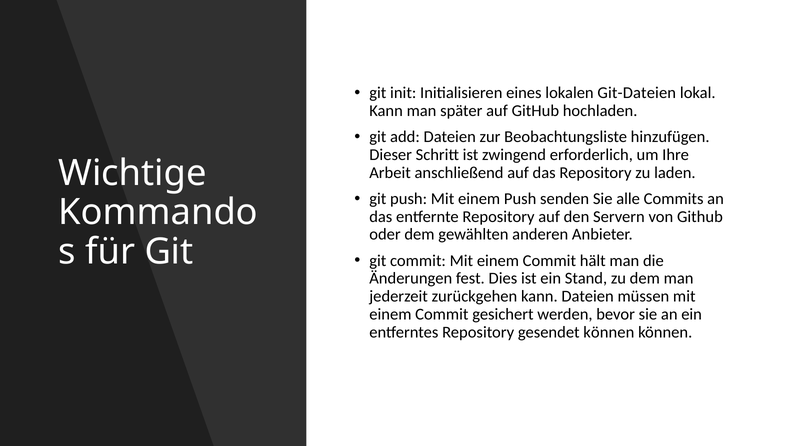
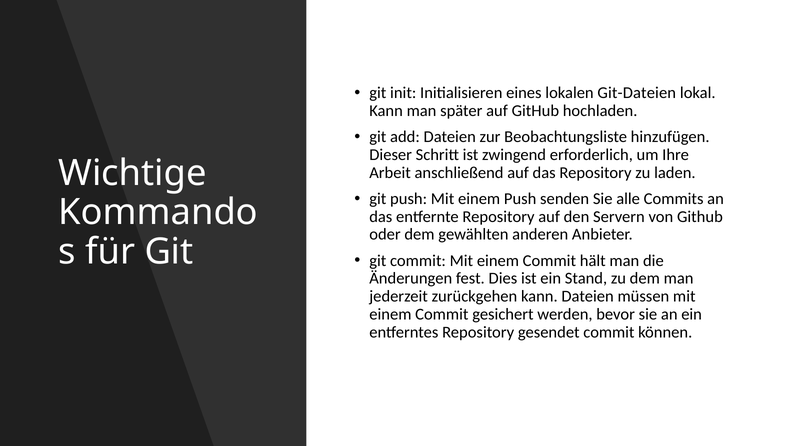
gesendet können: können -> commit
